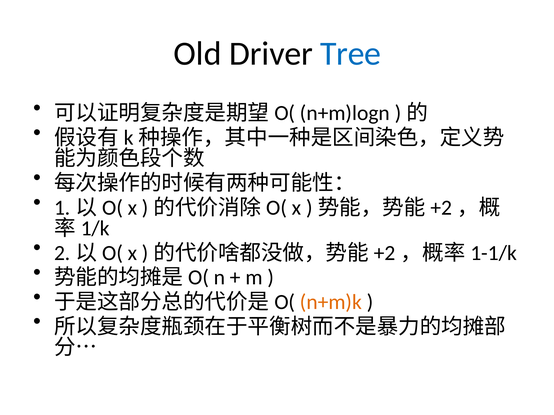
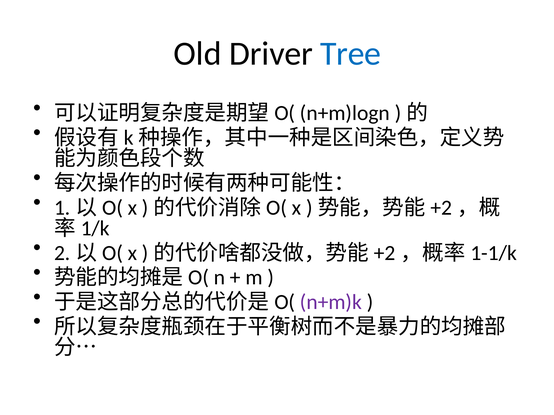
n+m)k colour: orange -> purple
